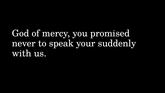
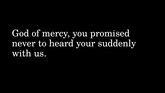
speak: speak -> heard
